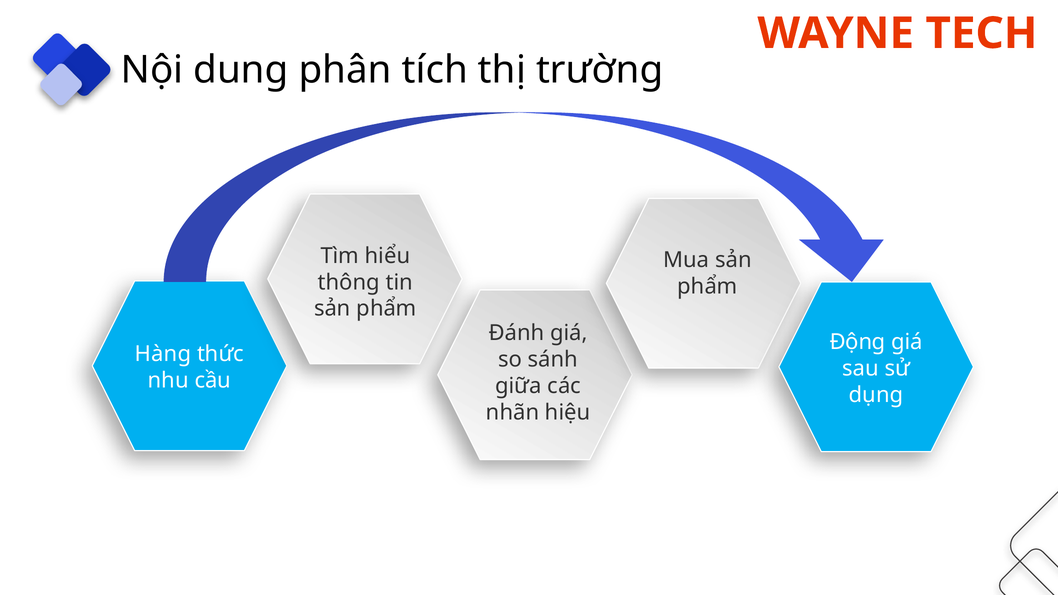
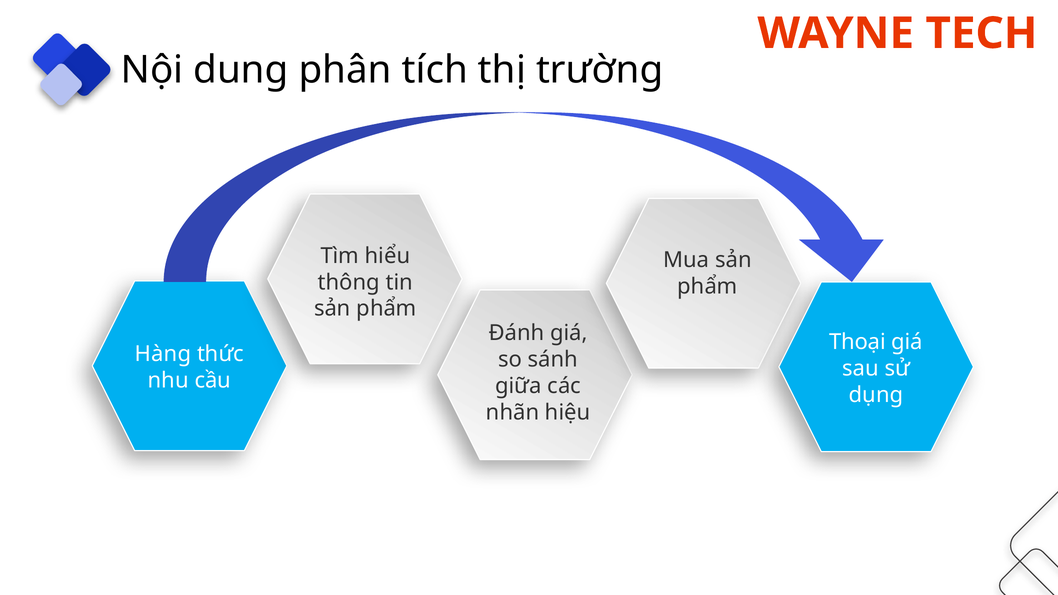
Động: Động -> Thoại
